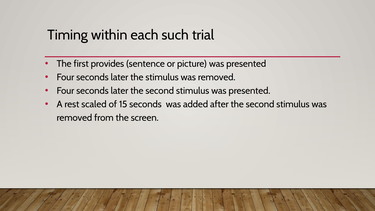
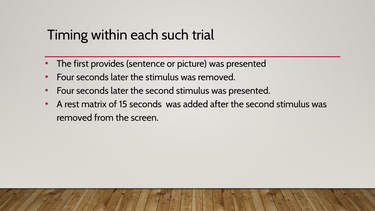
scaled: scaled -> matrix
